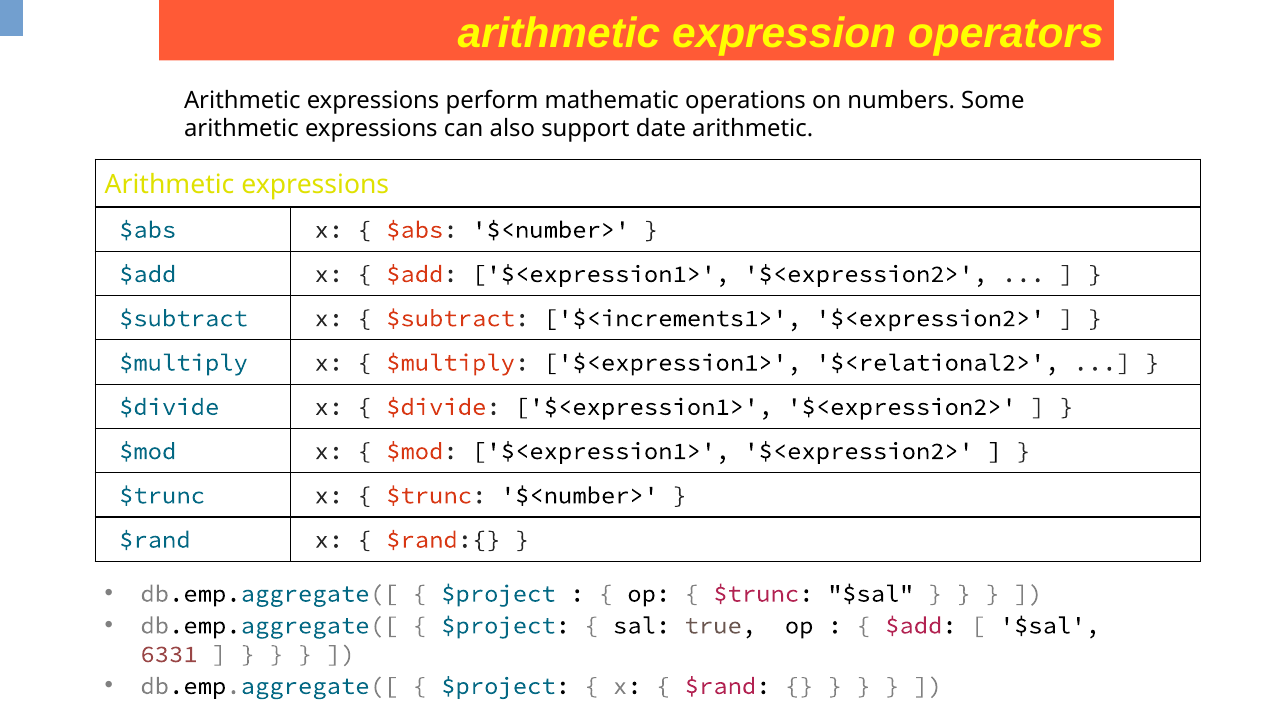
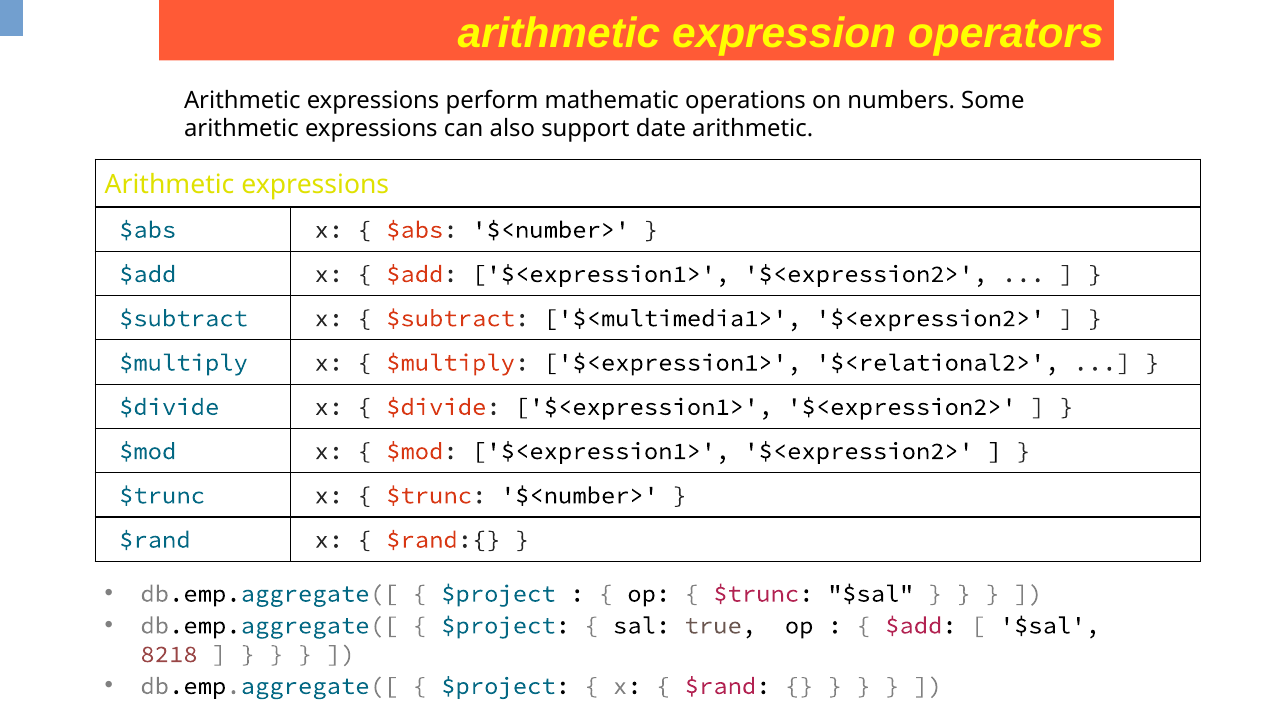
$<increments1>: $<increments1> -> $<multimedia1>
6331: 6331 -> 8218
